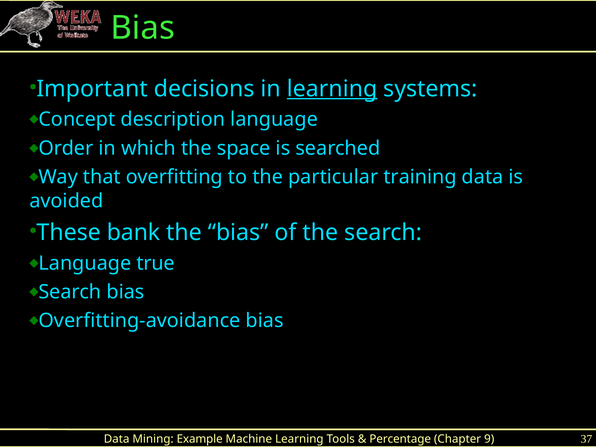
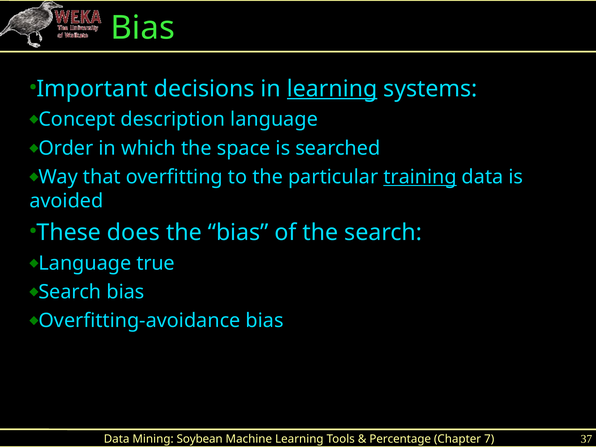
training underline: none -> present
bank: bank -> does
Example: Example -> Soybean
9: 9 -> 7
